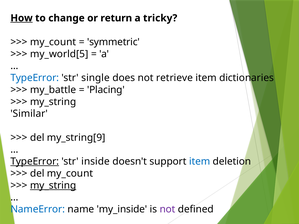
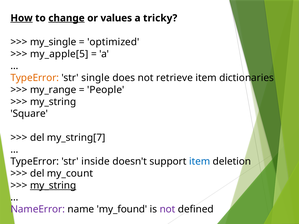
change underline: none -> present
return: return -> values
my_count at (53, 42): my_count -> my_single
symmetric: symmetric -> optimized
my_world[5: my_world[5 -> my_apple[5
TypeError at (35, 78) colour: blue -> orange
my_battle: my_battle -> my_range
Placing: Placing -> People
Similar: Similar -> Square
my_string[9: my_string[9 -> my_string[7
TypeError at (35, 162) underline: present -> none
NameError colour: blue -> purple
my_inside: my_inside -> my_found
